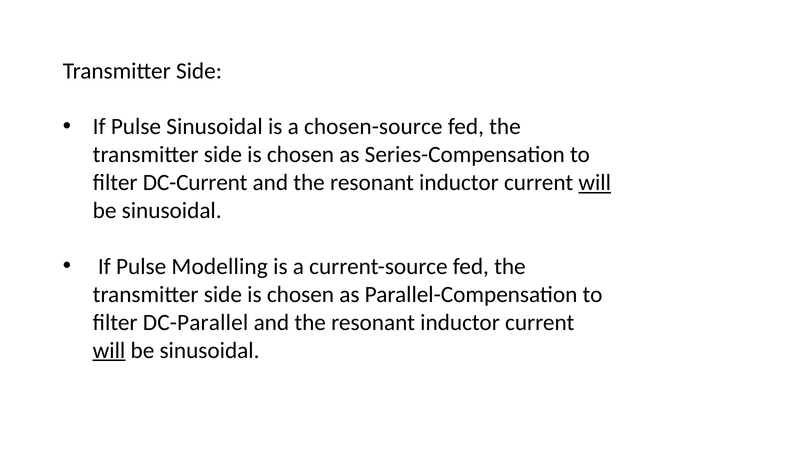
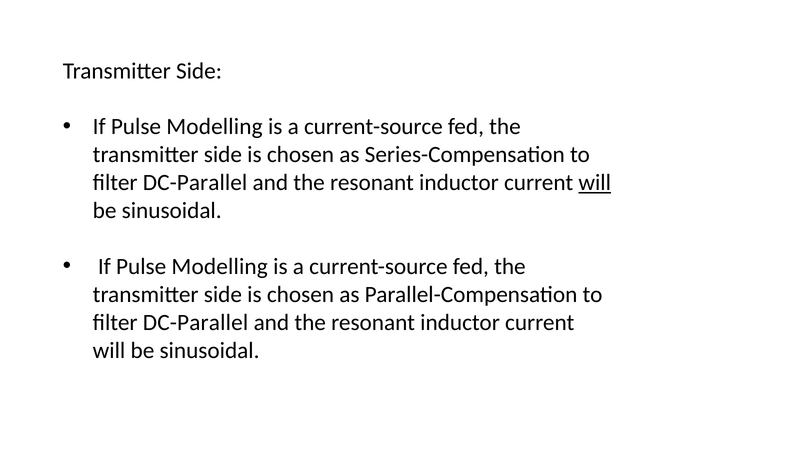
Sinusoidal at (215, 127): Sinusoidal -> Modelling
chosen-source at (373, 127): chosen-source -> current-source
DC-Current at (195, 183): DC-Current -> DC-Parallel
will at (109, 350) underline: present -> none
